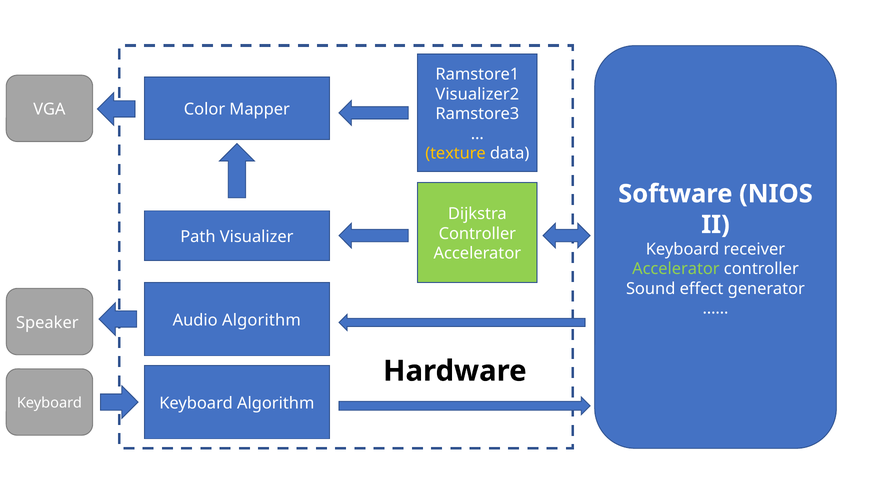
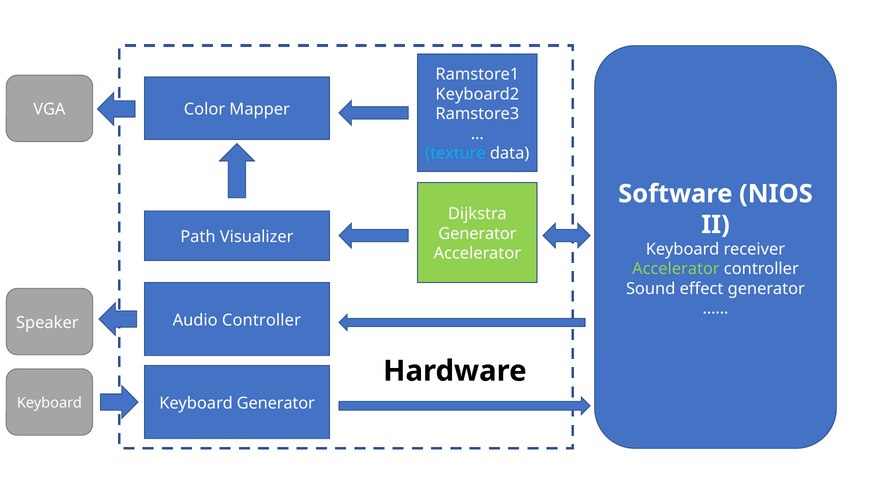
Visualizer2: Visualizer2 -> Keyboard2
texture colour: yellow -> light blue
Controller at (477, 234): Controller -> Generator
Audio Algorithm: Algorithm -> Controller
Keyboard Algorithm: Algorithm -> Generator
